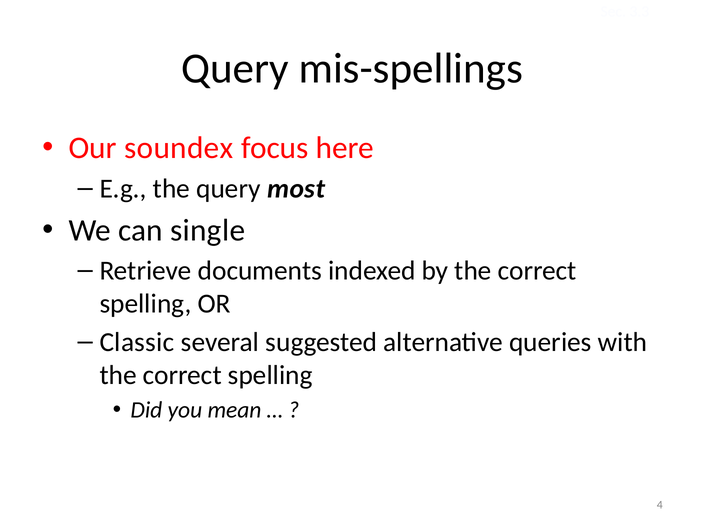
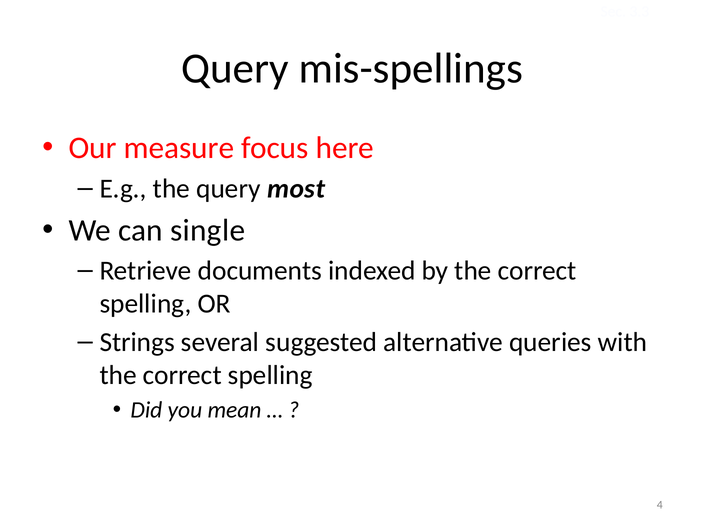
soundex: soundex -> measure
Classic: Classic -> Strings
